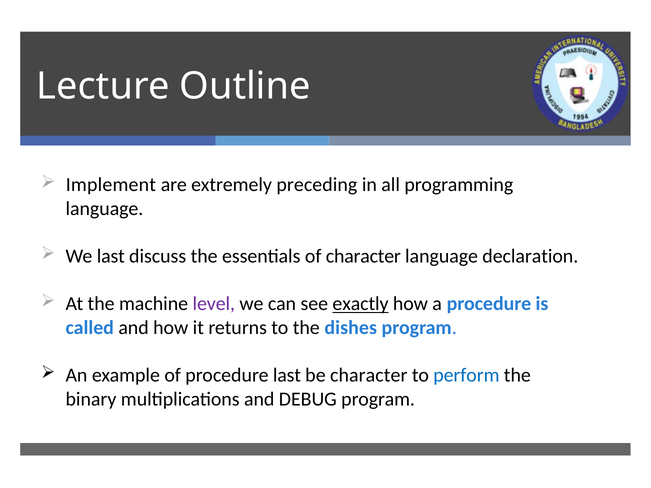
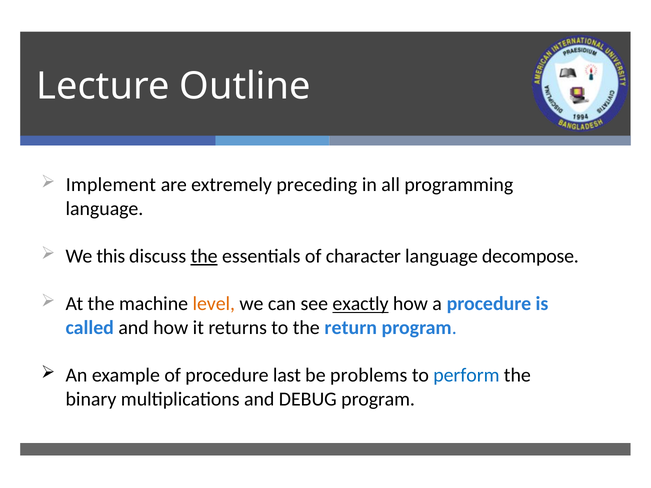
We last: last -> this
the at (204, 256) underline: none -> present
declaration: declaration -> decompose
level colour: purple -> orange
dishes: dishes -> return
be character: character -> problems
